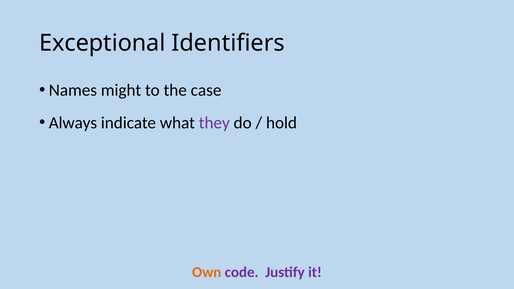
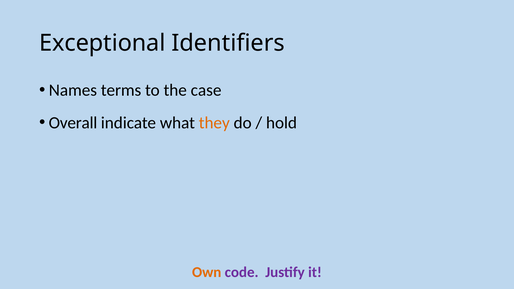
might: might -> terms
Always: Always -> Overall
they colour: purple -> orange
